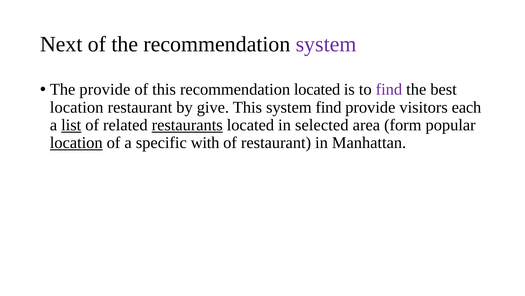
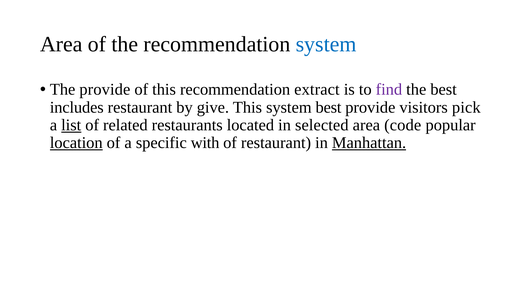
Next at (61, 44): Next -> Area
system at (326, 44) colour: purple -> blue
recommendation located: located -> extract
location at (77, 107): location -> includes
system find: find -> best
each: each -> pick
restaurants underline: present -> none
form: form -> code
Manhattan underline: none -> present
